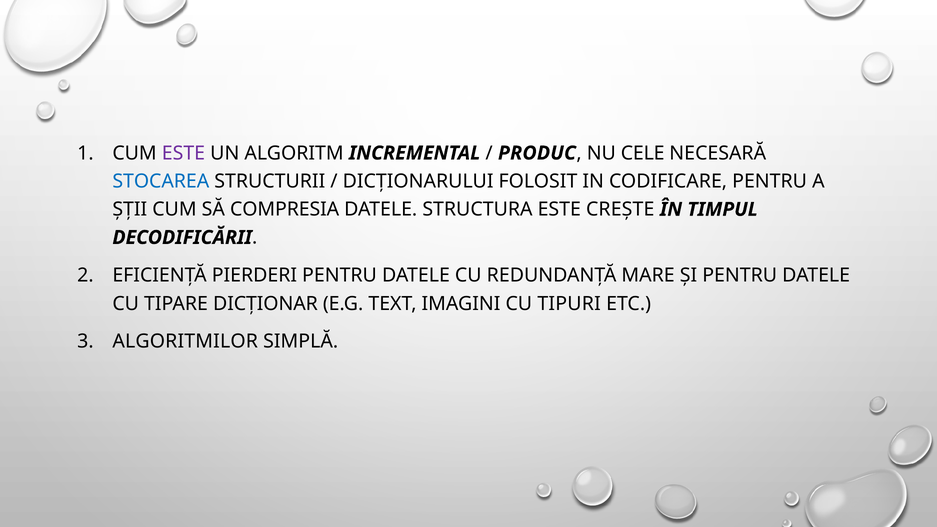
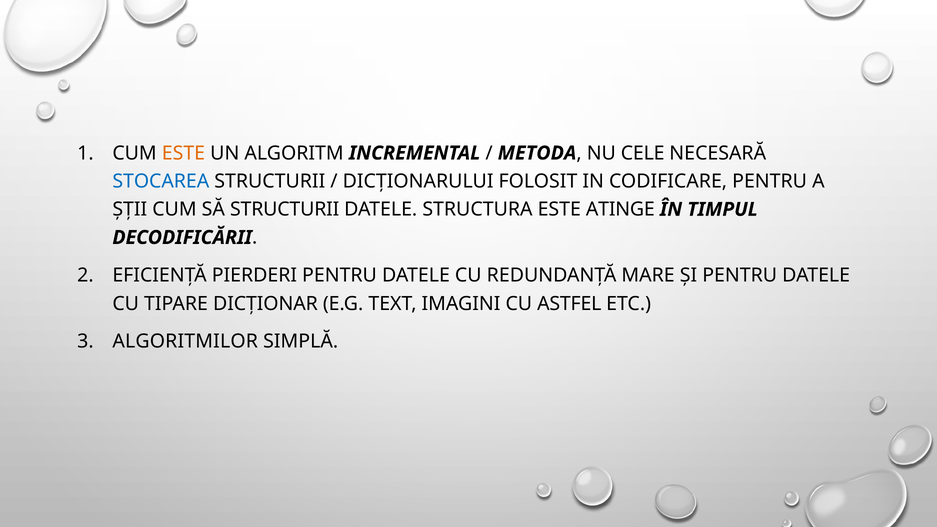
ESTE at (183, 153) colour: purple -> orange
PRODUC: PRODUC -> METODA
SĂ COMPRESIA: COMPRESIA -> STRUCTURII
CREȘTE: CREȘTE -> ATINGE
TIPURI: TIPURI -> ASTFEL
